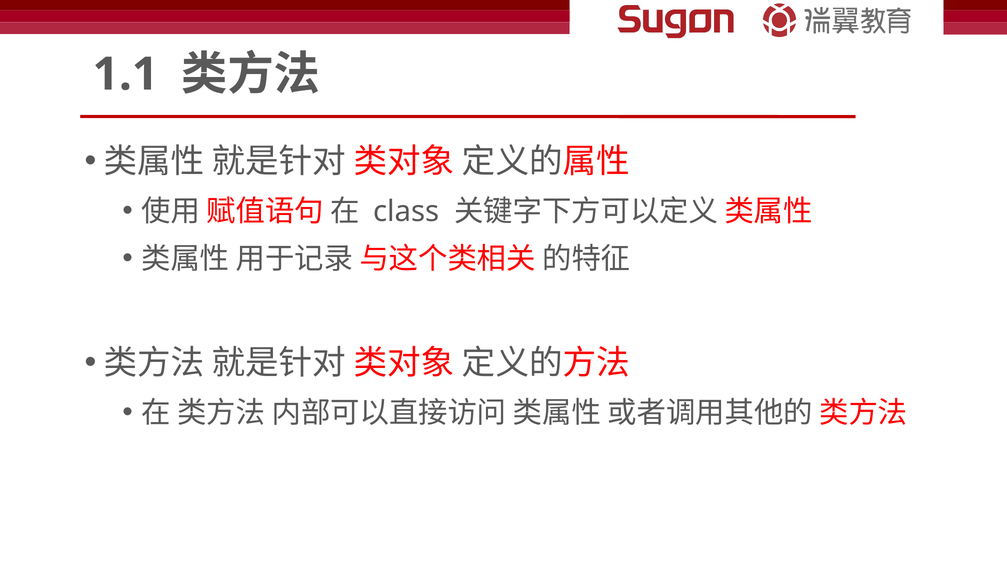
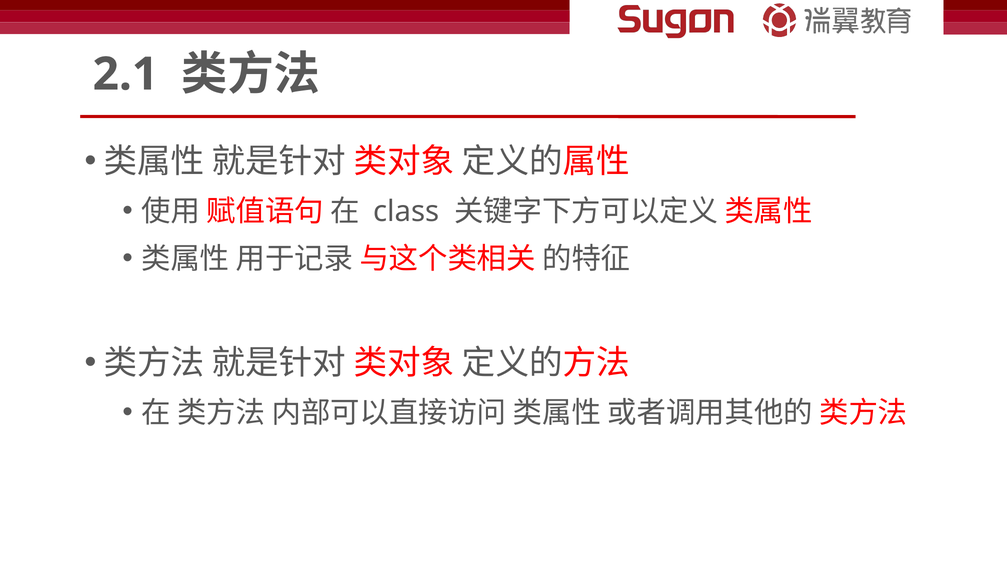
1.1: 1.1 -> 2.1
